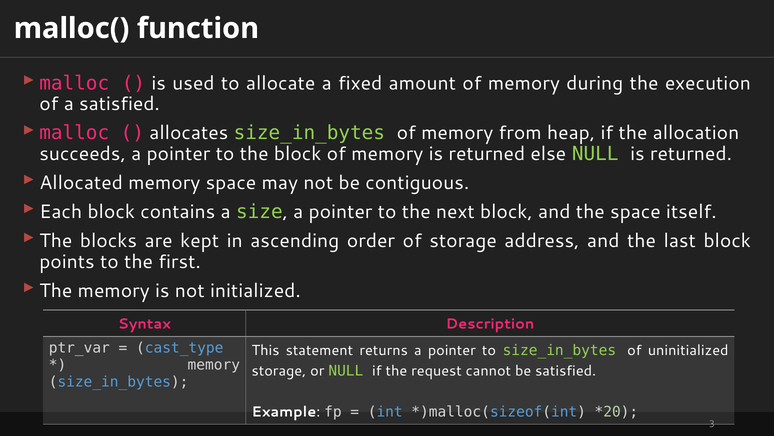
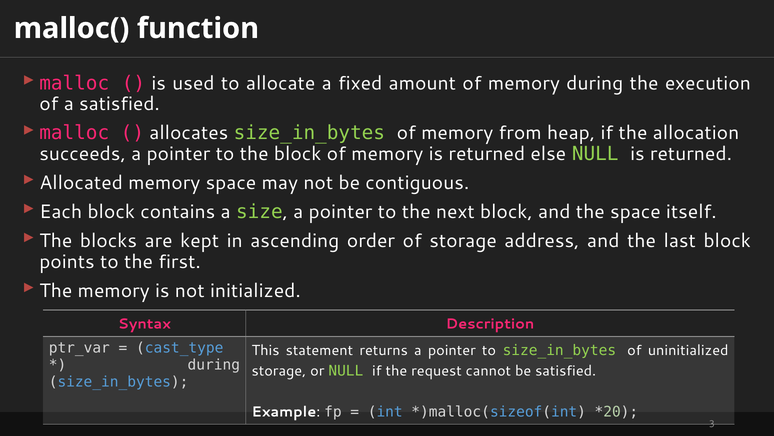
memory at (214, 364): memory -> during
